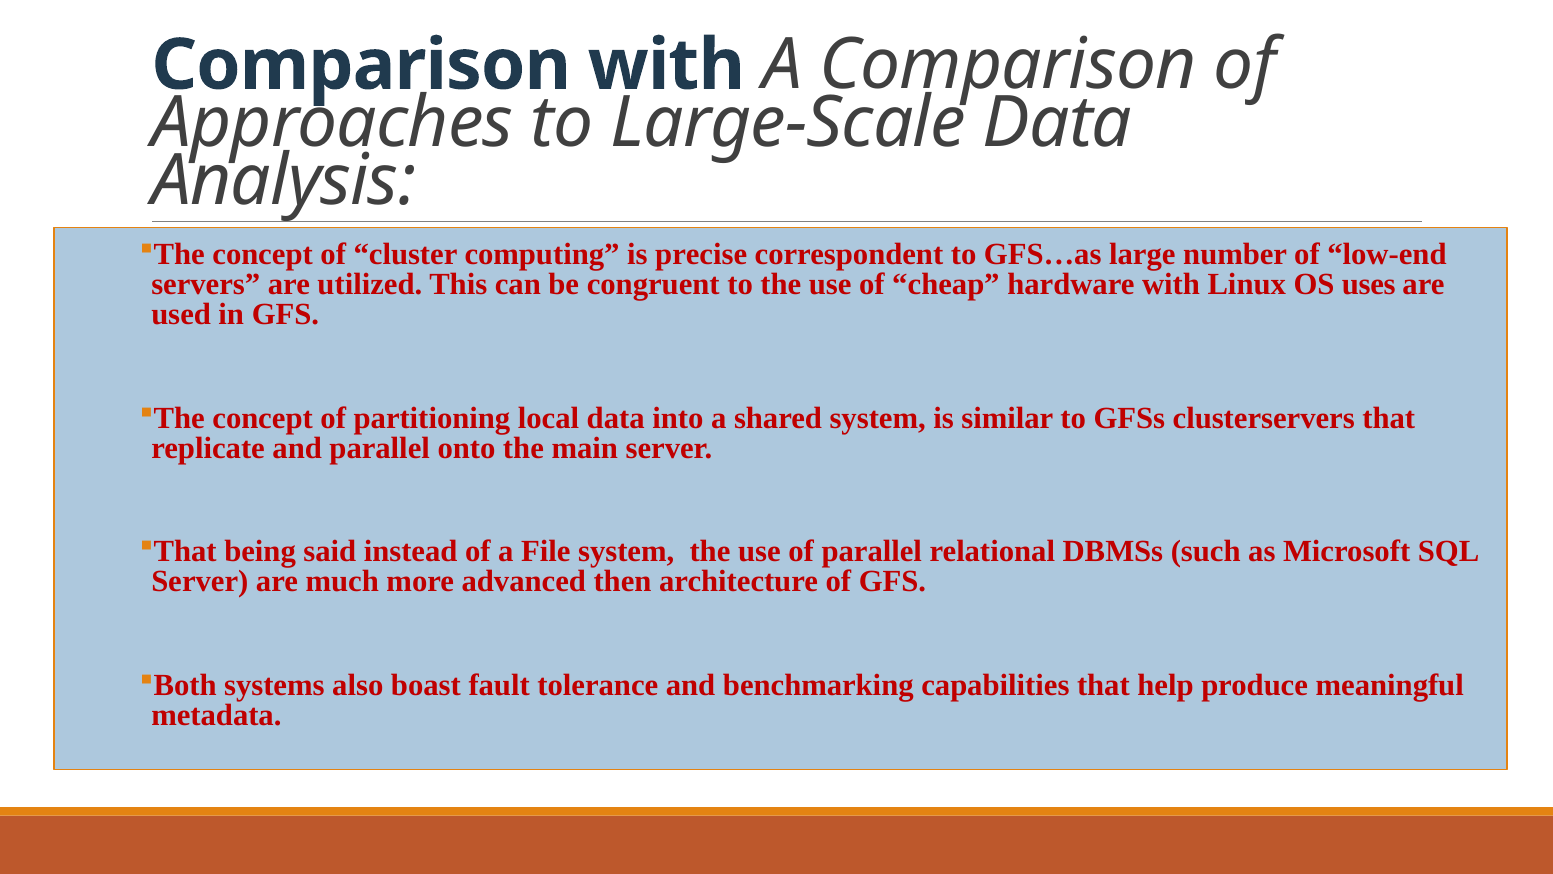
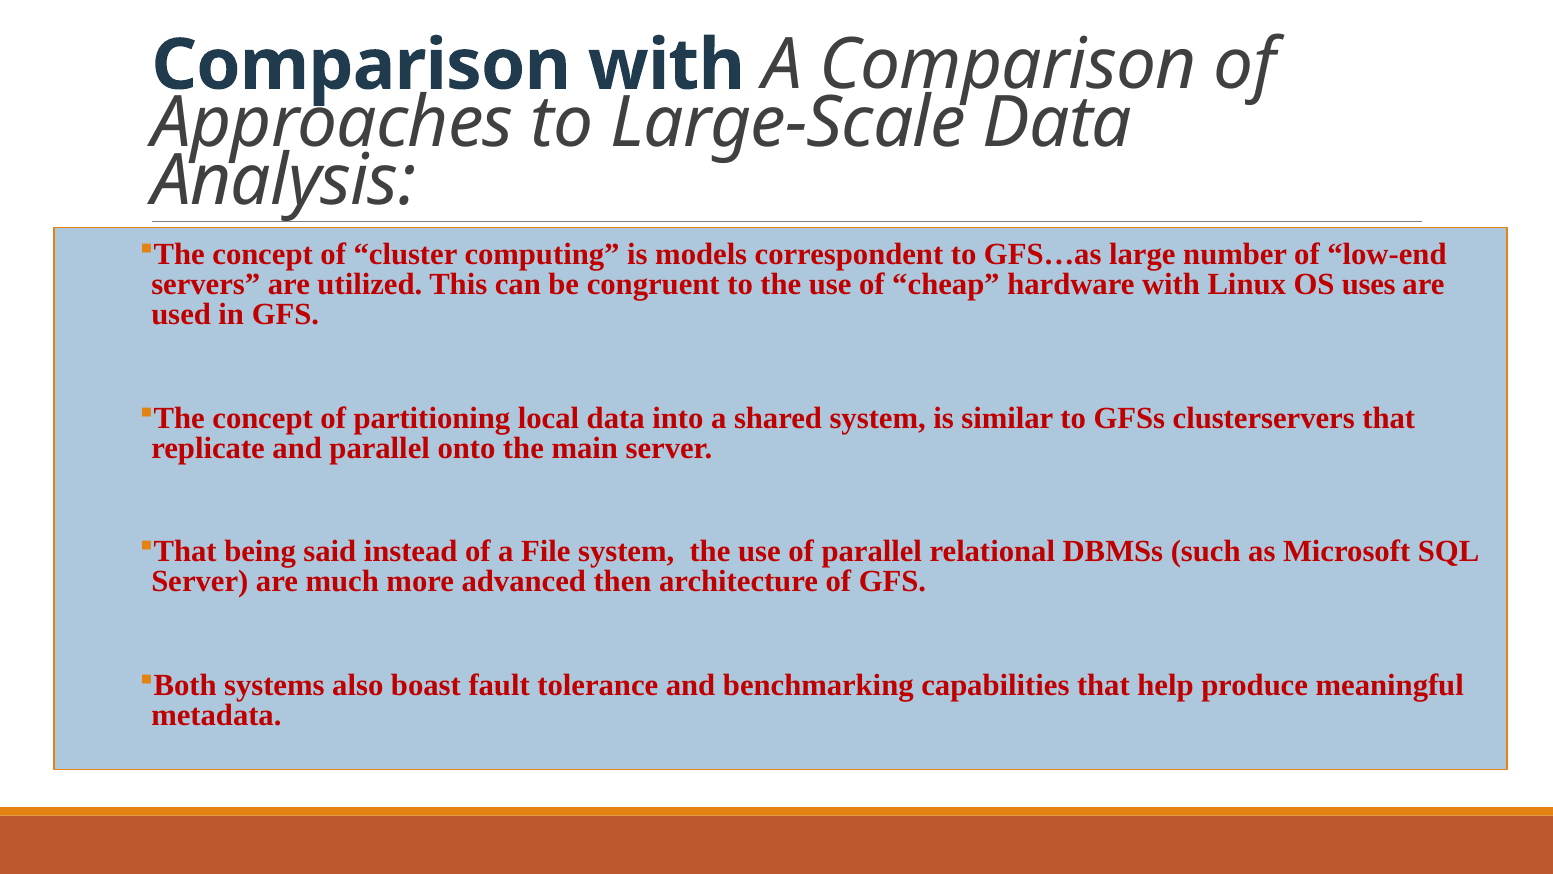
precise: precise -> models
